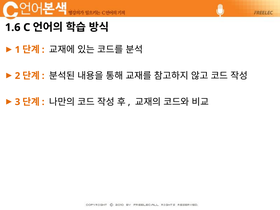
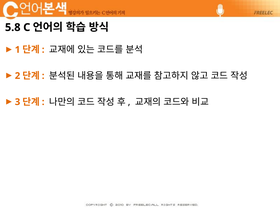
1.6: 1.6 -> 5.8
